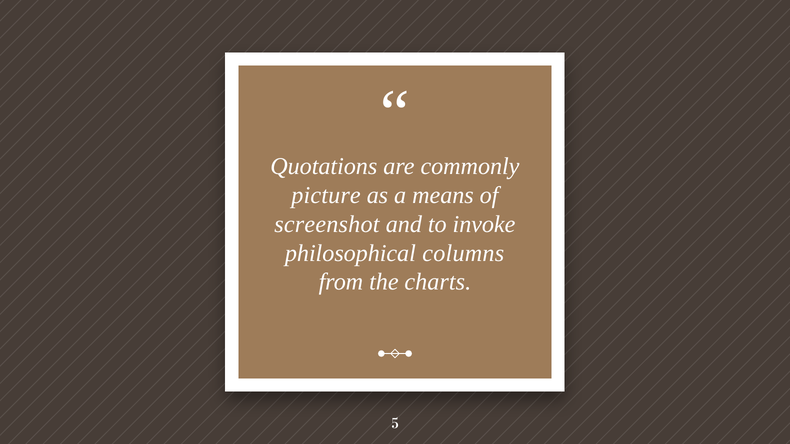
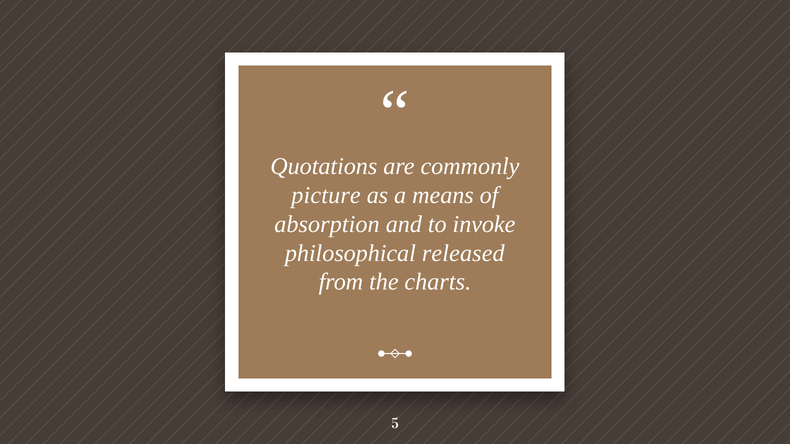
screenshot: screenshot -> absorption
columns: columns -> released
